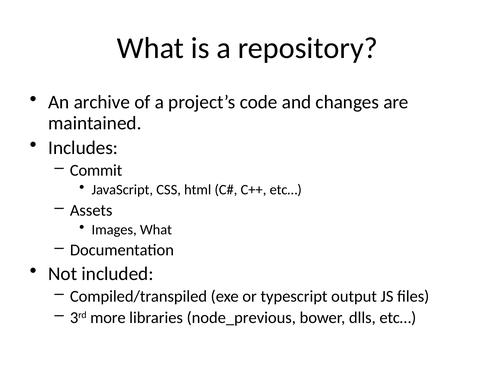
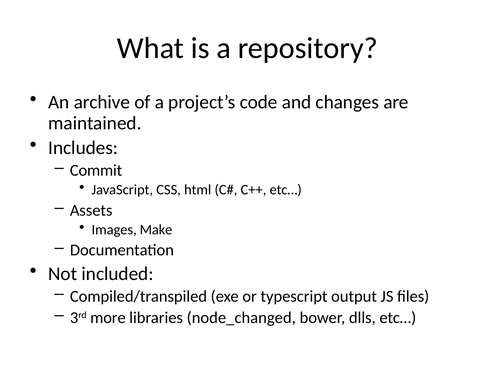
Images What: What -> Make
node_previous: node_previous -> node_changed
